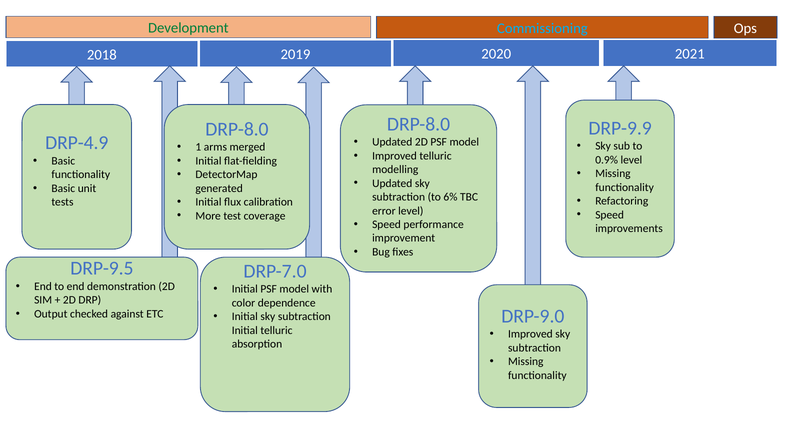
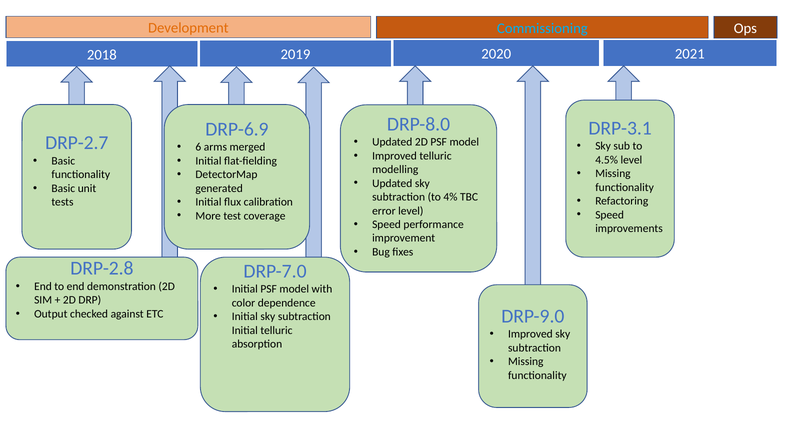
Development colour: green -> orange
DRP-9.9: DRP-9.9 -> DRP-3.1
DRP-8.0 at (237, 129): DRP-8.0 -> DRP-6.9
DRP-4.9: DRP-4.9 -> DRP-2.7
1: 1 -> 6
0.9%: 0.9% -> 4.5%
6%: 6% -> 4%
DRP-9.5: DRP-9.5 -> DRP-2.8
